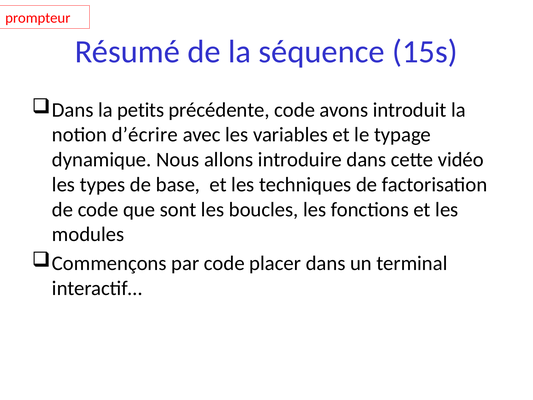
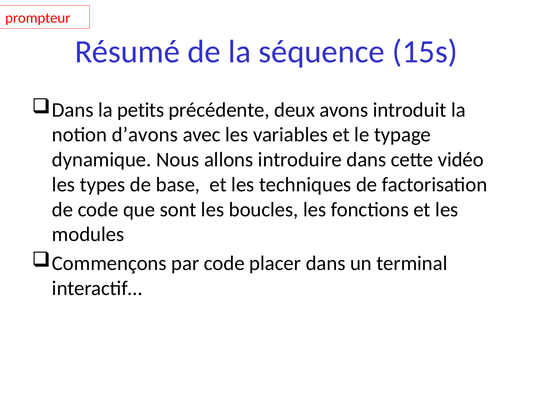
précédente code: code -> deux
d’écrire: d’écrire -> d’avons
